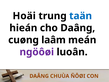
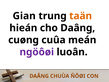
Hoäi: Hoäi -> Gian
taän colour: blue -> orange
laâm: laâm -> cuûa
